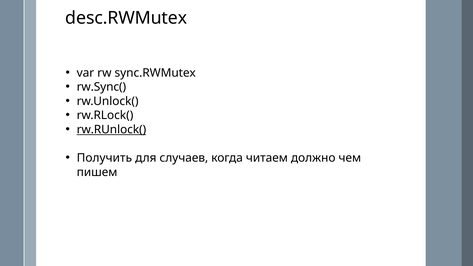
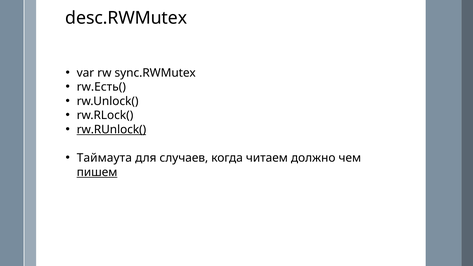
rw.Sync(: rw.Sync( -> rw.Есть(
Получить: Получить -> Таймаута
пишем underline: none -> present
